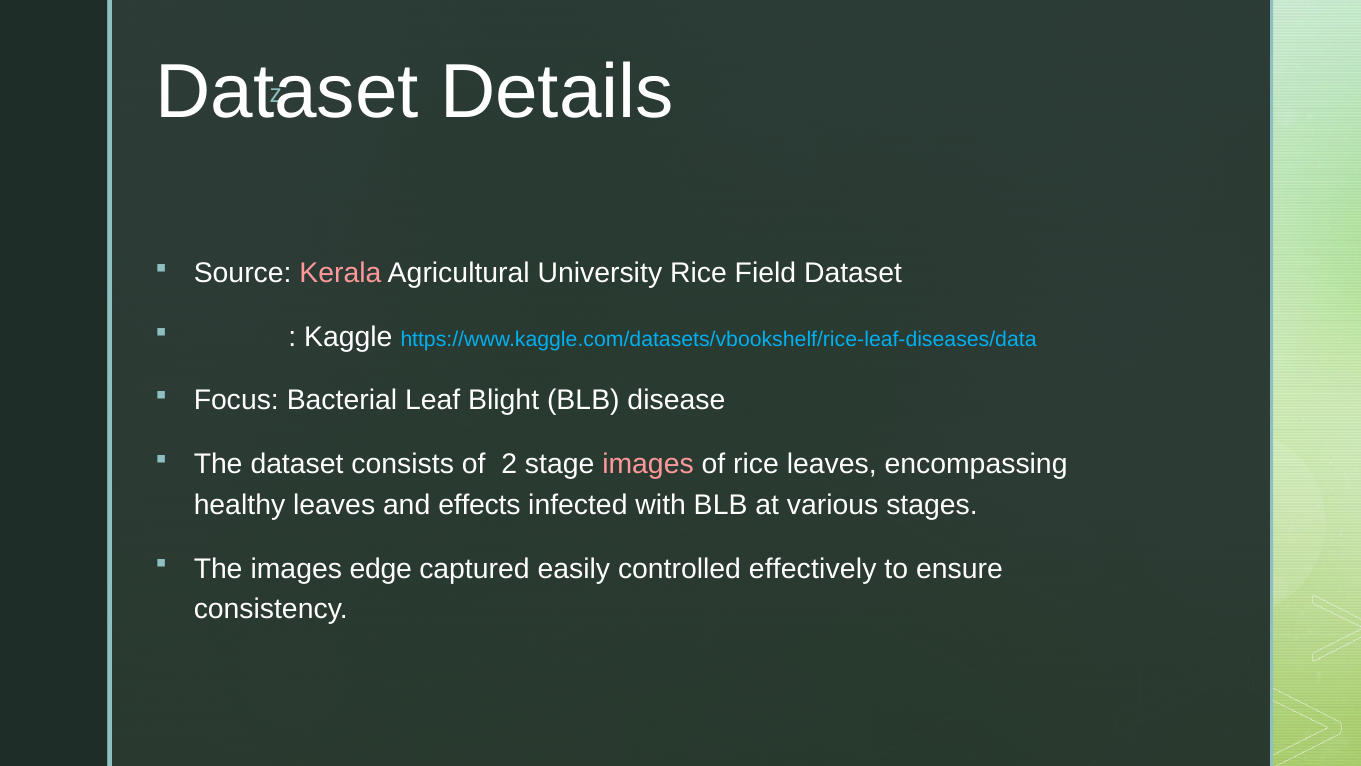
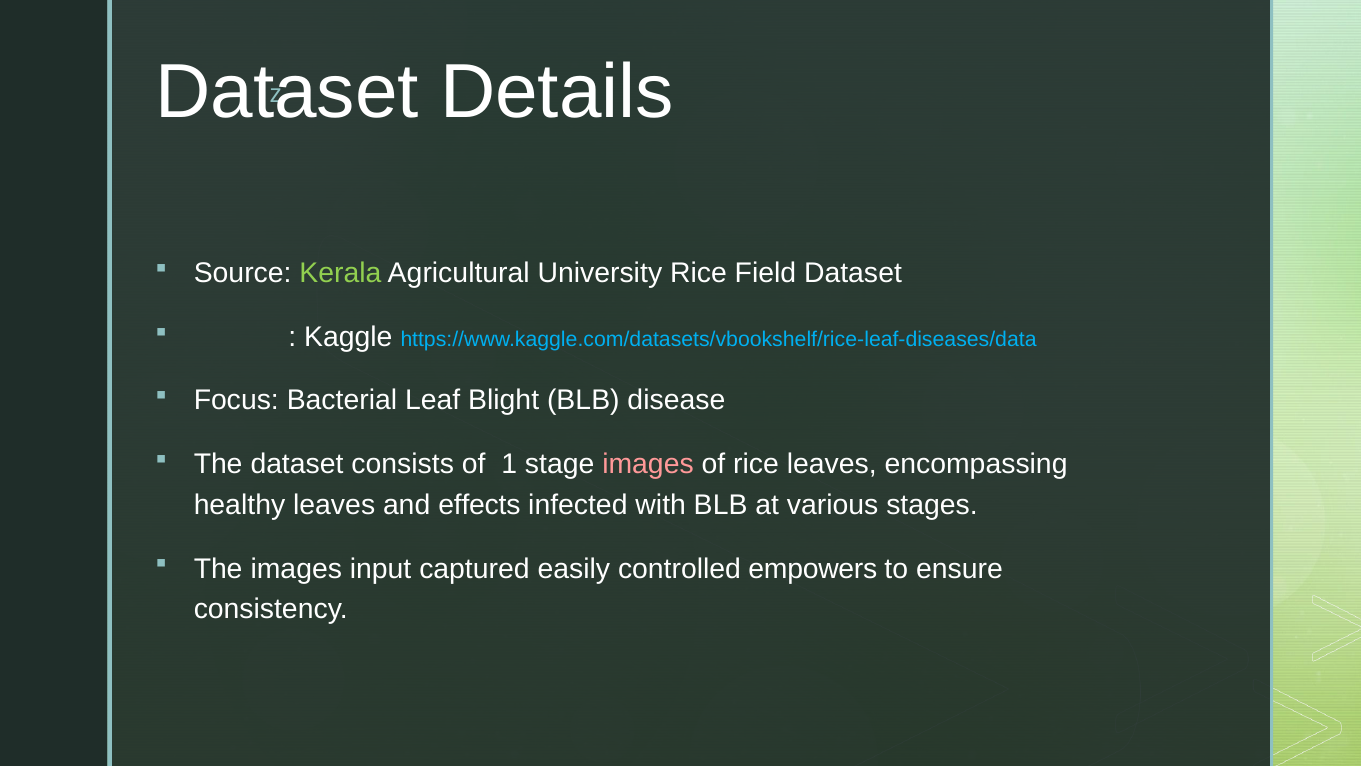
Kerala colour: pink -> light green
2: 2 -> 1
edge: edge -> input
effectively: effectively -> empowers
